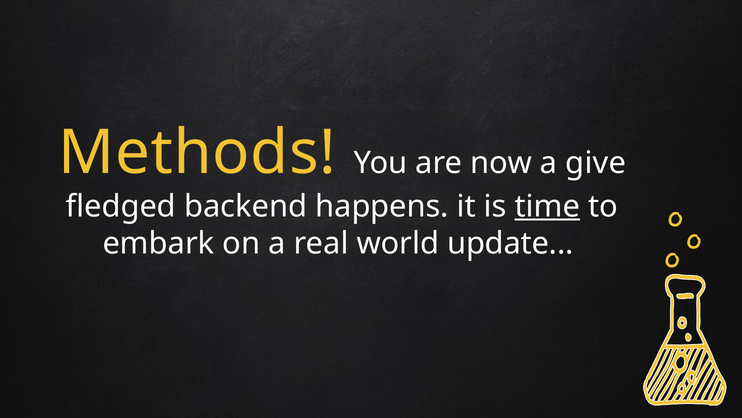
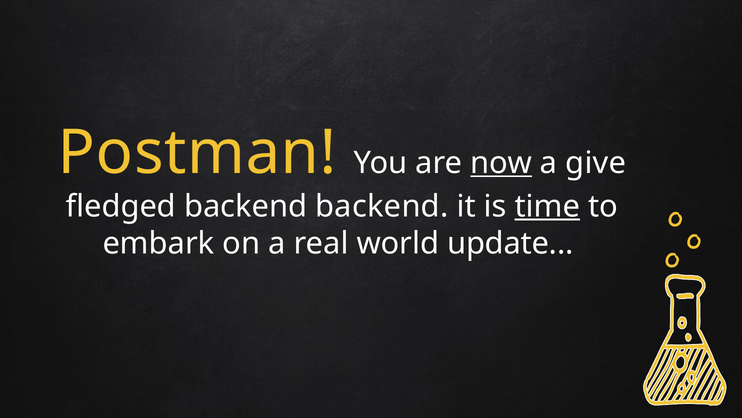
Methods: Methods -> Postman
now underline: none -> present
backend happens: happens -> backend
